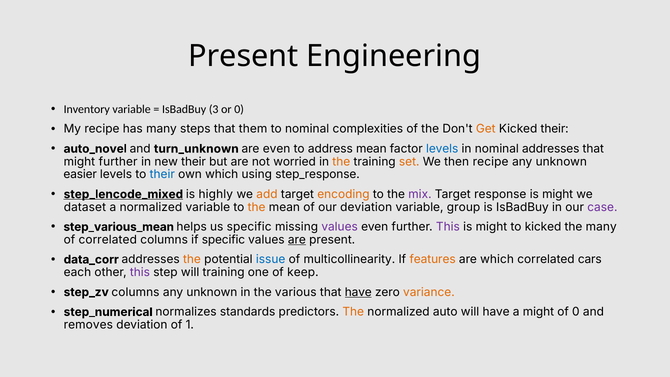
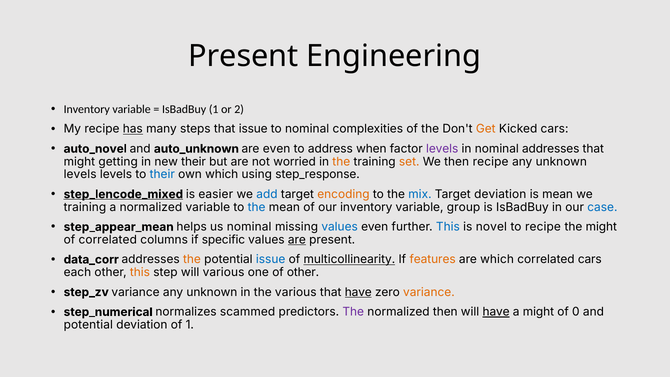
IsBadBuy 3: 3 -> 1
or 0: 0 -> 2
has underline: none -> present
that them: them -> issue
Kicked their: their -> cars
turn_unknown: turn_unknown -> auto_unknown
address mean: mean -> when
levels at (442, 149) colour: blue -> purple
might further: further -> getting
easier at (80, 174): easier -> levels
highly: highly -> easier
add colour: orange -> blue
mix colour: purple -> blue
Target response: response -> deviation
might at (558, 194): might -> mean
dataset at (85, 207): dataset -> training
the at (257, 207) colour: orange -> blue
our deviation: deviation -> inventory
case colour: purple -> blue
step_various_mean: step_various_mean -> step_appear_mean
us specific: specific -> nominal
values at (340, 227) colour: purple -> blue
This at (448, 227) colour: purple -> blue
might at (491, 227): might -> novel
to kicked: kicked -> recipe
the many: many -> might
multicollinearity underline: none -> present
this at (140, 272) colour: purple -> orange
will training: training -> various
of keep: keep -> other
step_zv columns: columns -> variance
standards: standards -> scammed
The at (353, 312) colour: orange -> purple
normalized auto: auto -> then
have at (496, 312) underline: none -> present
removes at (88, 325): removes -> potential
